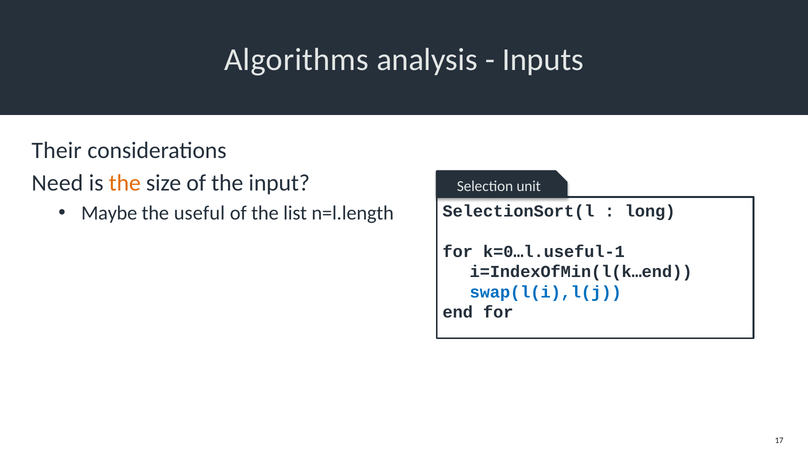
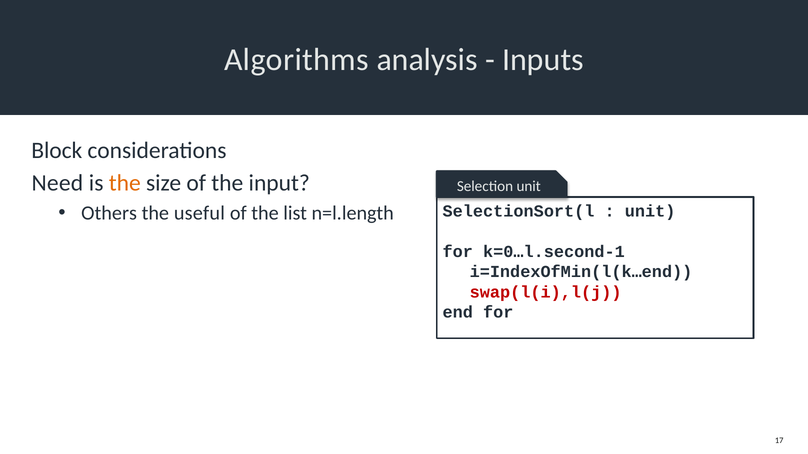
Their: Their -> Block
Maybe: Maybe -> Others
long at (650, 212): long -> unit
k=0…l.useful-1: k=0…l.useful-1 -> k=0…l.second-1
swap(l(i),l(j colour: blue -> red
